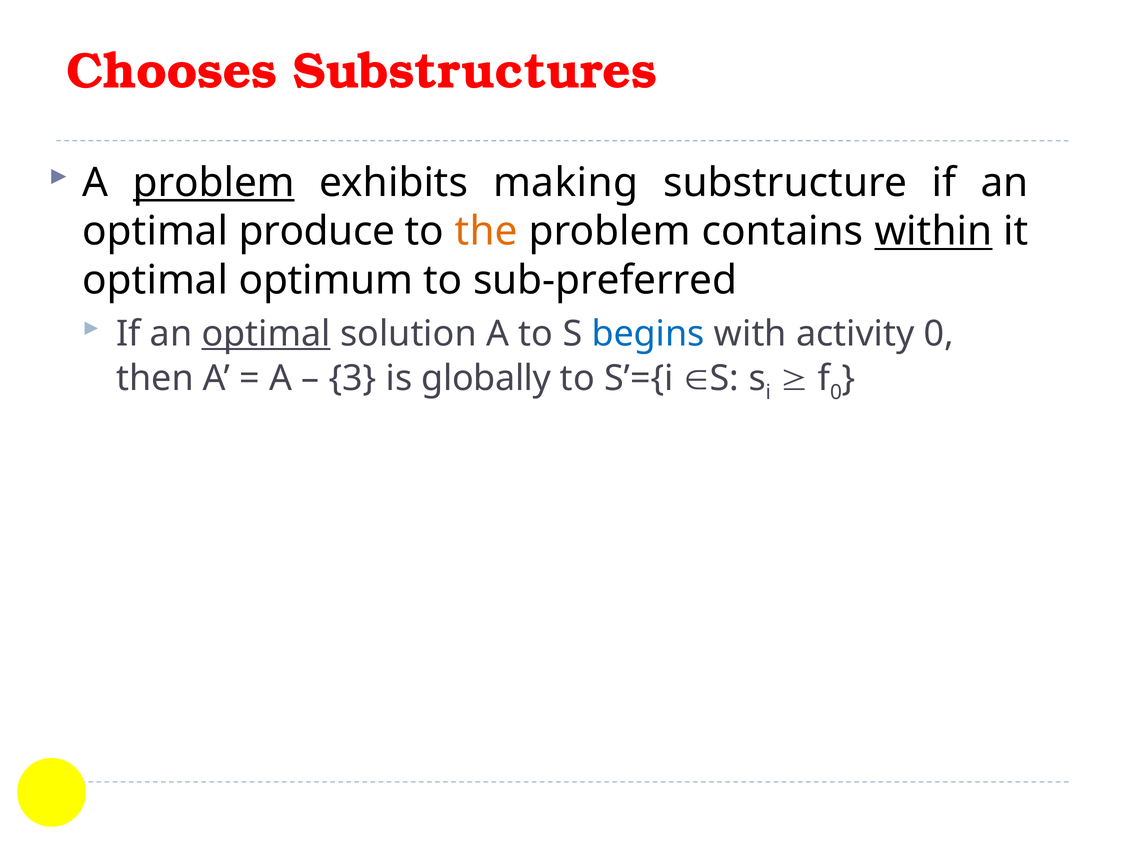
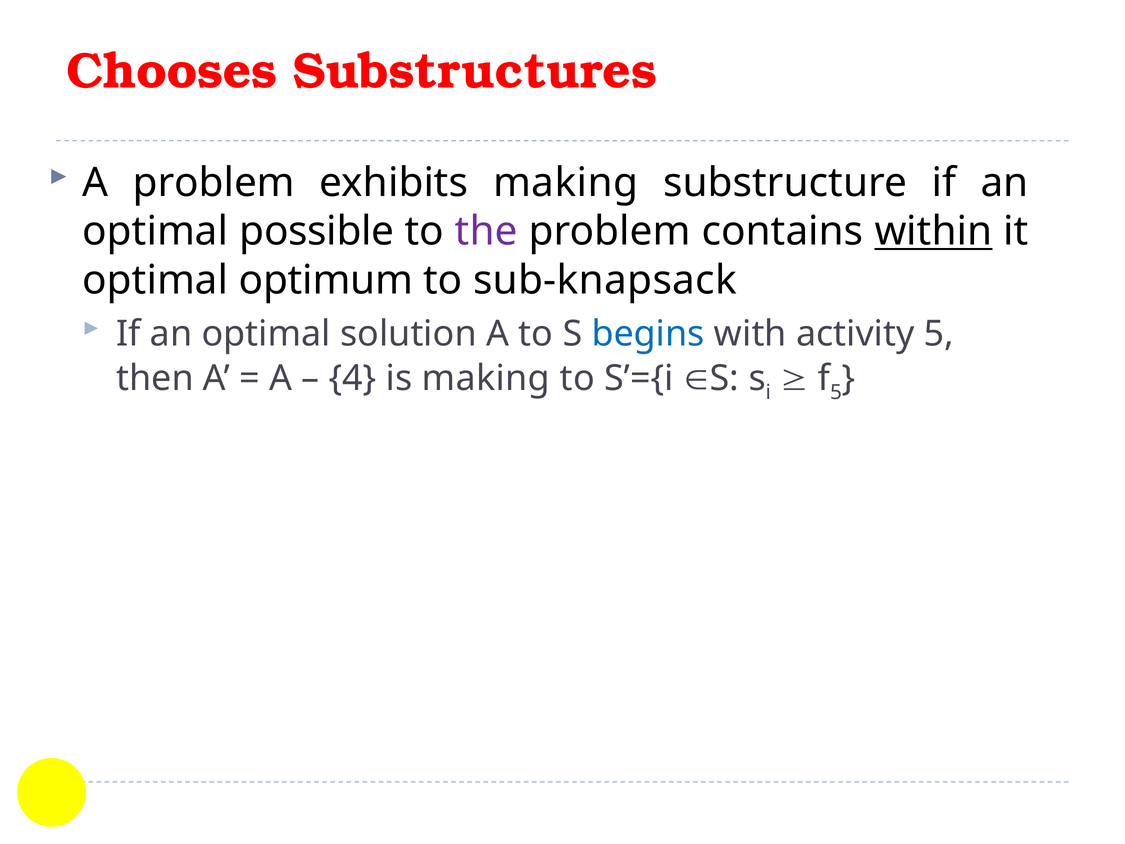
problem at (214, 183) underline: present -> none
produce: produce -> possible
the colour: orange -> purple
sub-preferred: sub-preferred -> sub-knapsack
optimal at (266, 334) underline: present -> none
activity 0: 0 -> 5
3: 3 -> 4
is globally: globally -> making
0 at (836, 392): 0 -> 5
